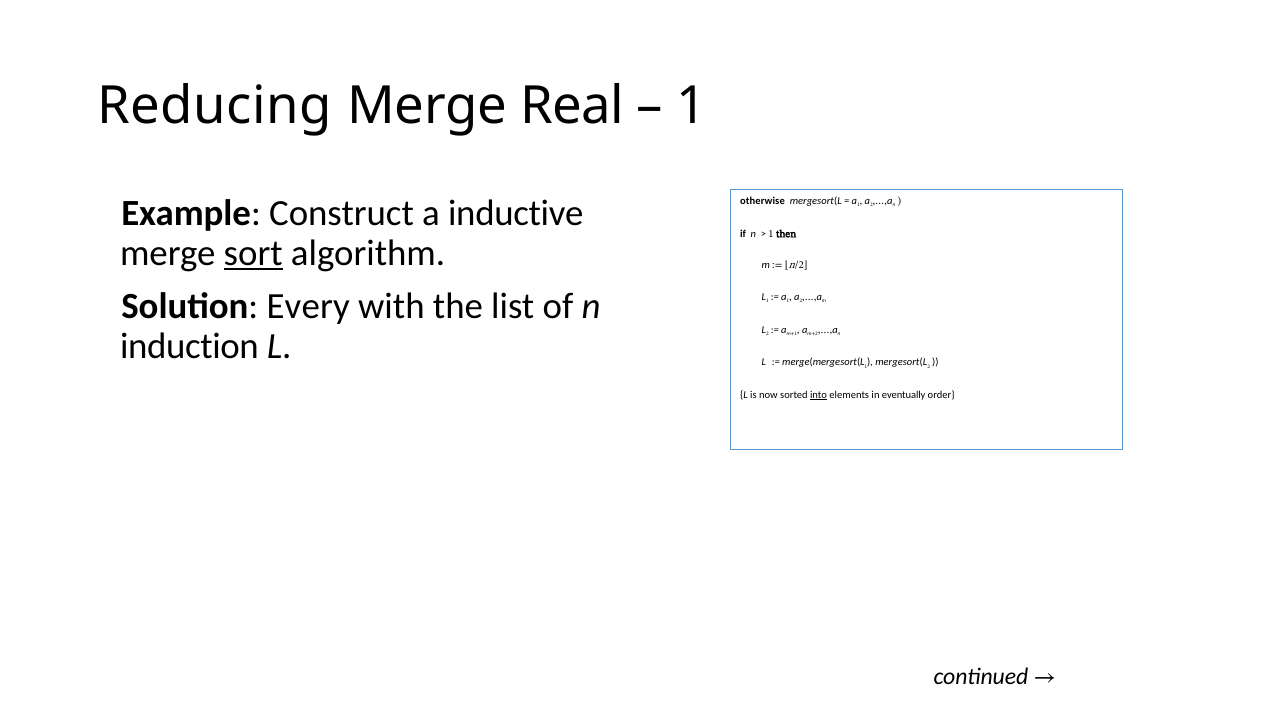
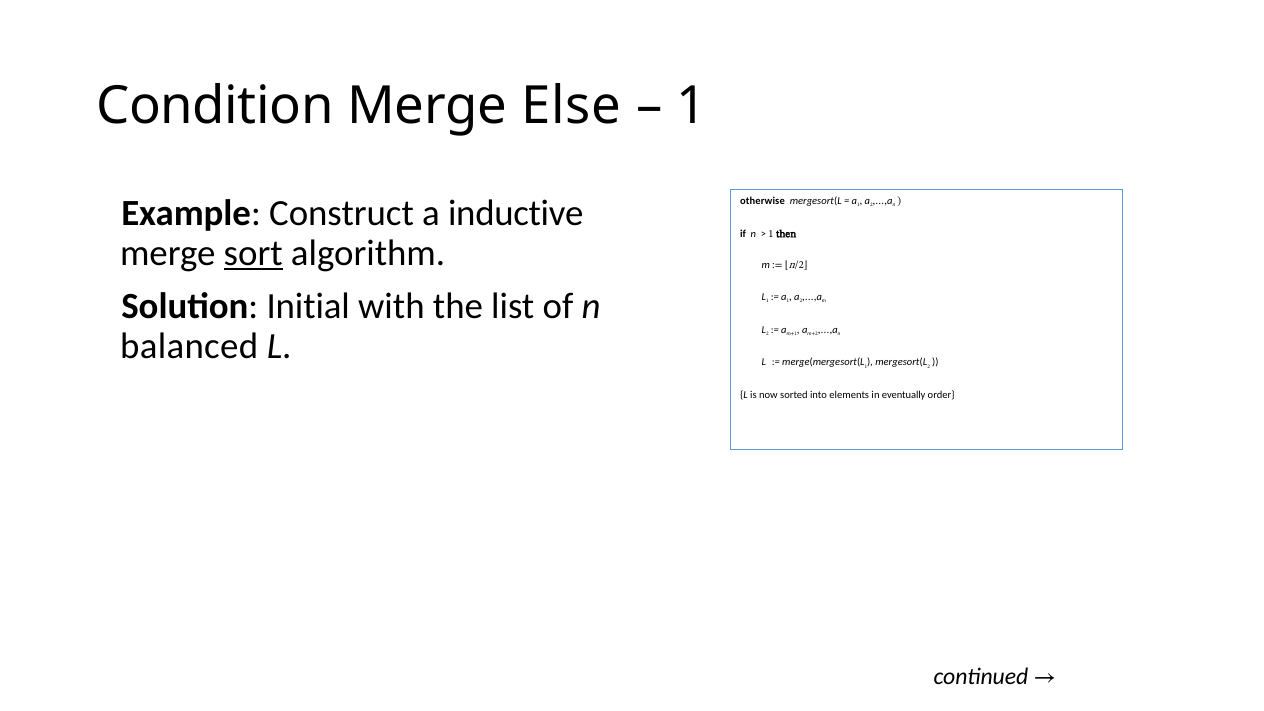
Reducing: Reducing -> Condition
Real: Real -> Else
Every: Every -> Initial
induction: induction -> balanced
into underline: present -> none
